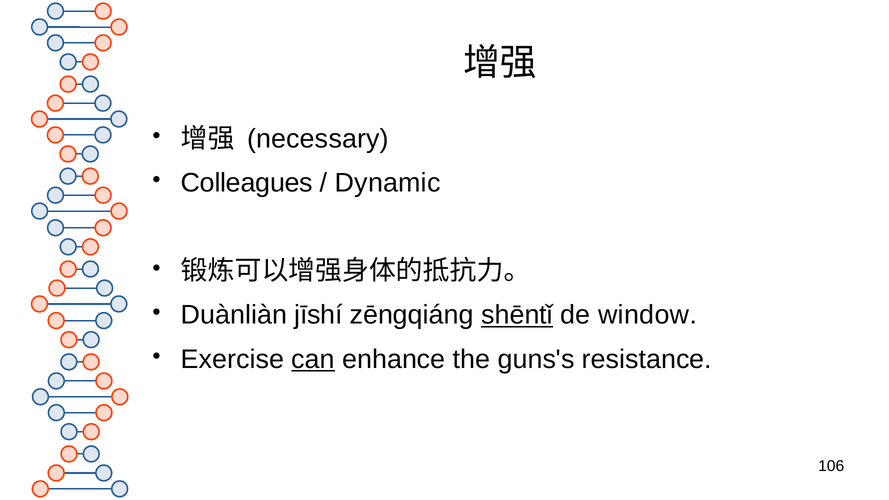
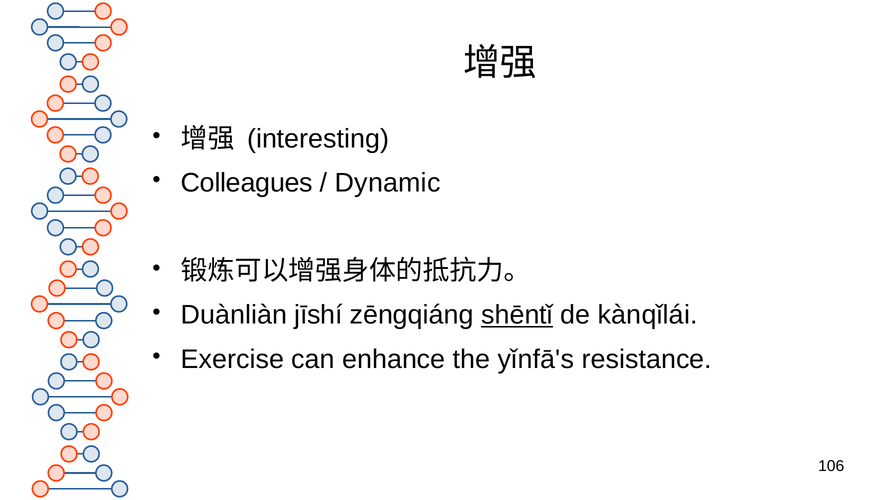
necessary: necessary -> interesting
window: window -> kànqǐlái
can underline: present -> none
guns's: guns's -> yǐnfā's
